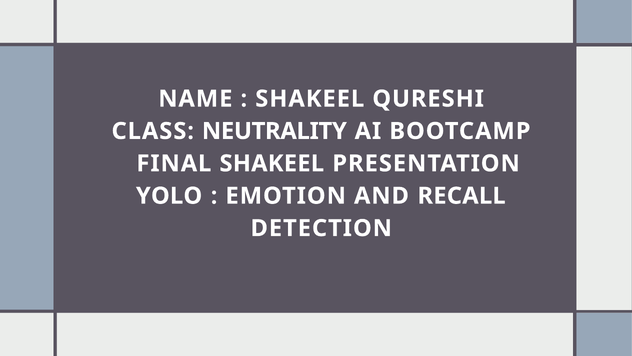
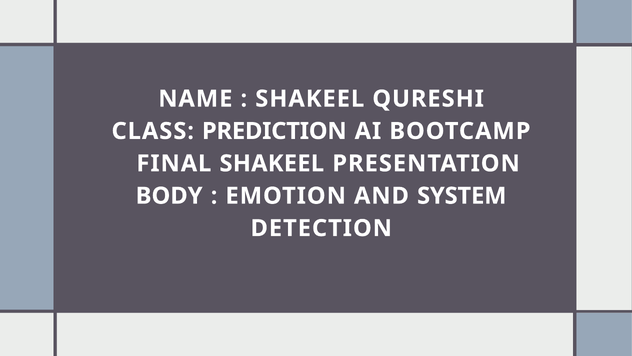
NEUTRALITY: NEUTRALITY -> PREDICTION
YOLO: YOLO -> BODY
RECALL: RECALL -> SYSTEM
